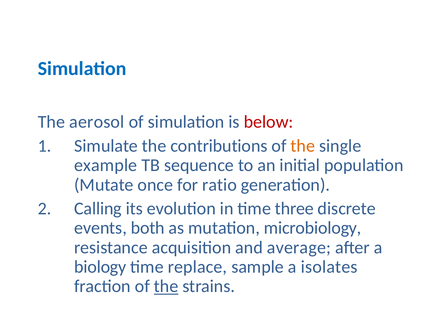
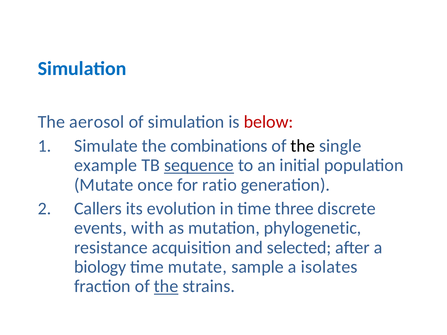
contributions: contributions -> combinations
the at (303, 146) colour: orange -> black
sequence underline: none -> present
Calling: Calling -> Callers
both: both -> with
microbiology: microbiology -> phylogenetic
average: average -> selected
time replace: replace -> mutate
